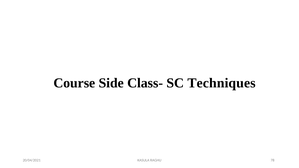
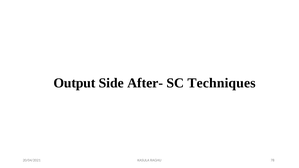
Course: Course -> Output
Class-: Class- -> After-
